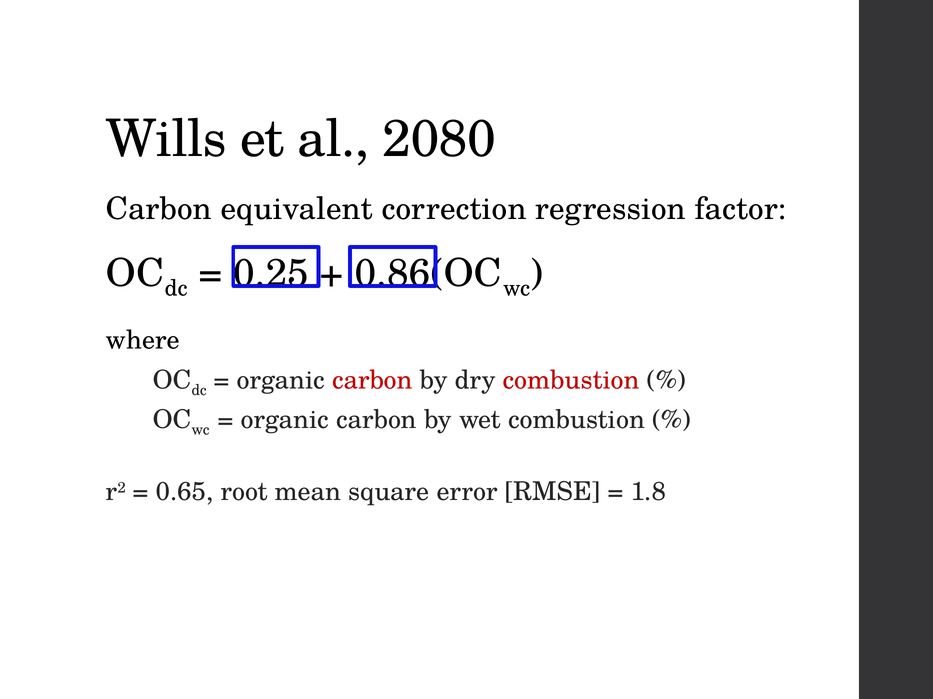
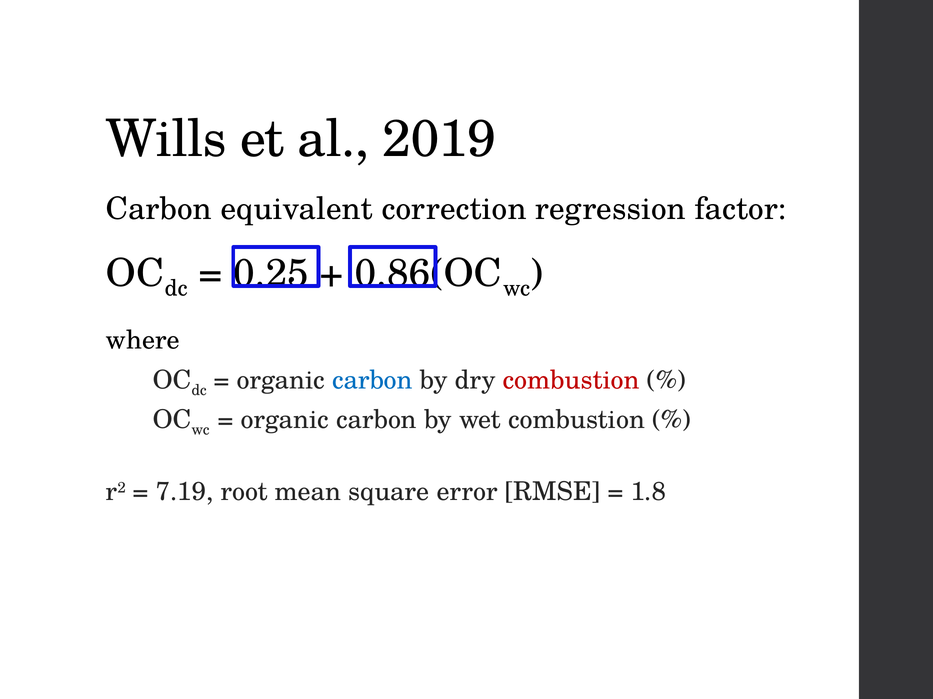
2080: 2080 -> 2019
carbon at (372, 380) colour: red -> blue
0.65: 0.65 -> 7.19
